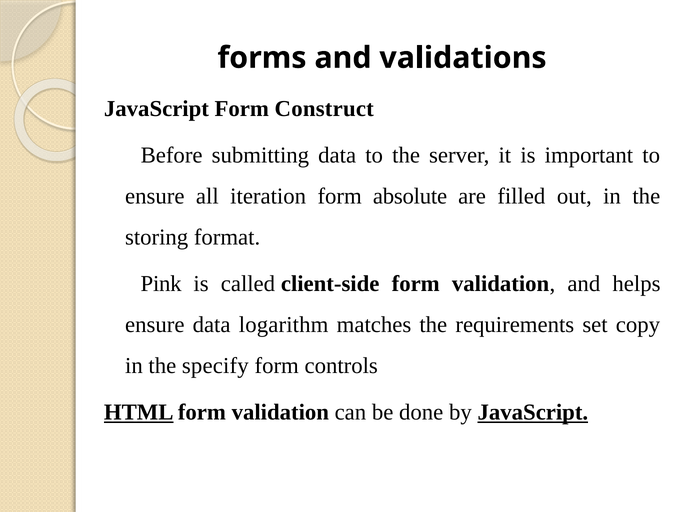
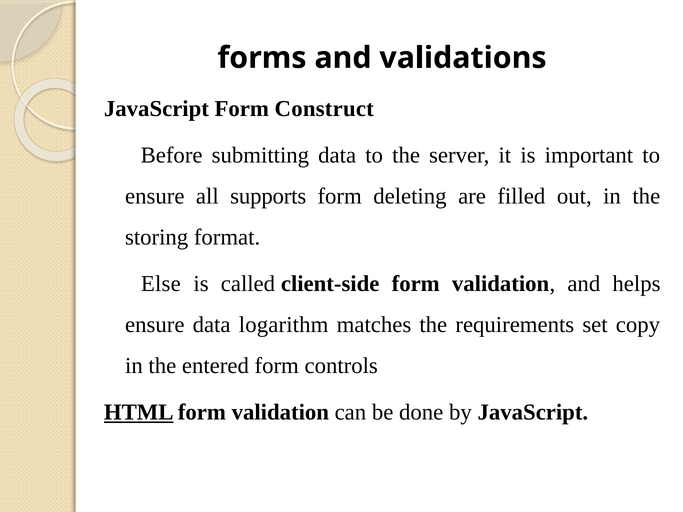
iteration: iteration -> supports
absolute: absolute -> deleting
Pink: Pink -> Else
specify: specify -> entered
JavaScript at (533, 413) underline: present -> none
